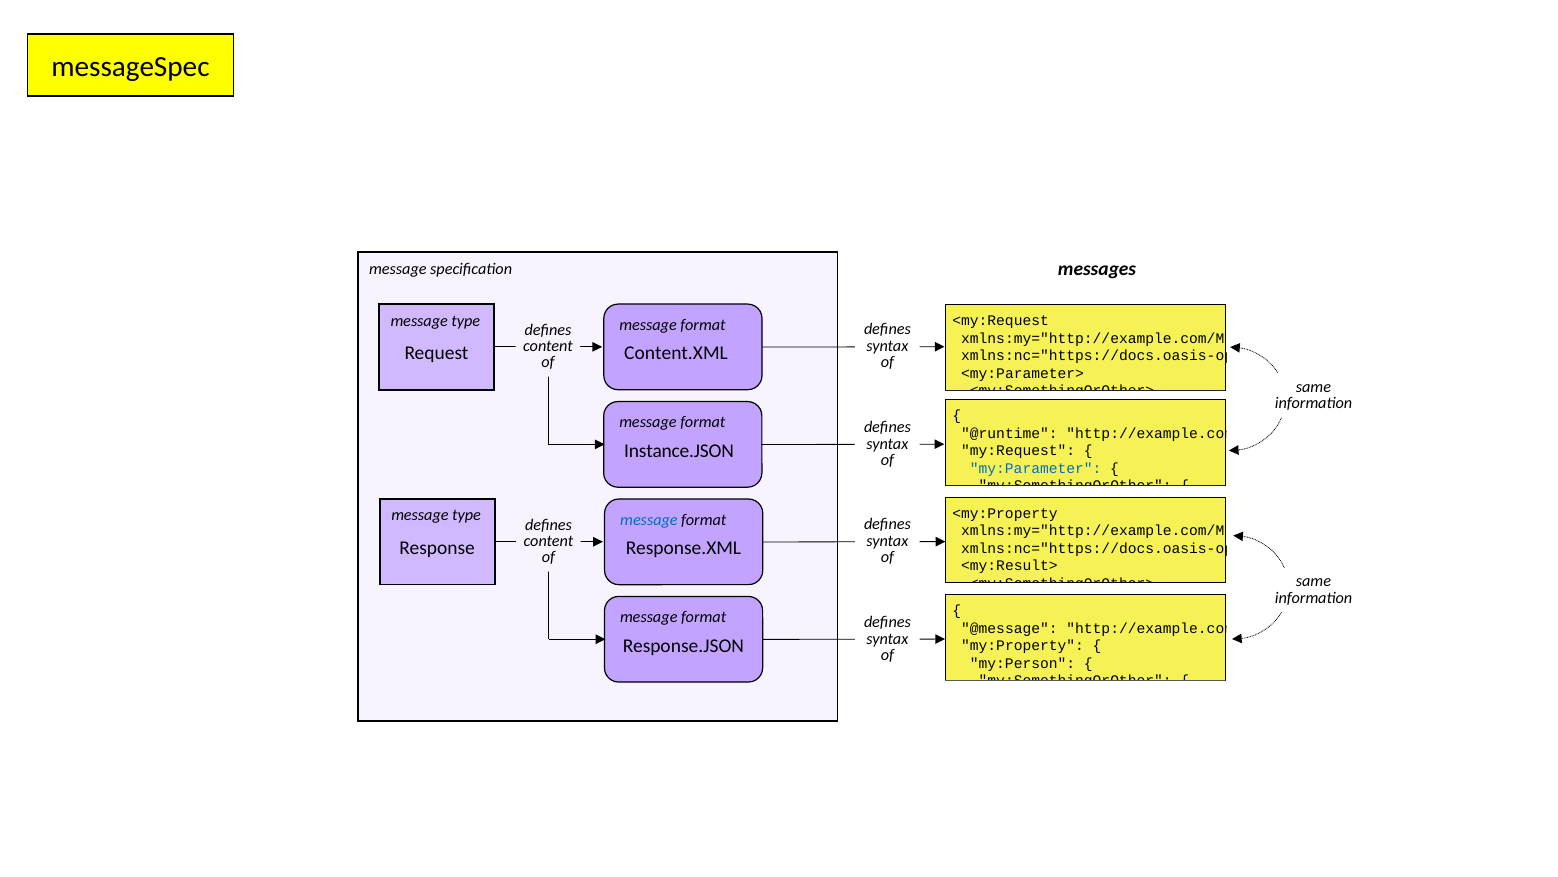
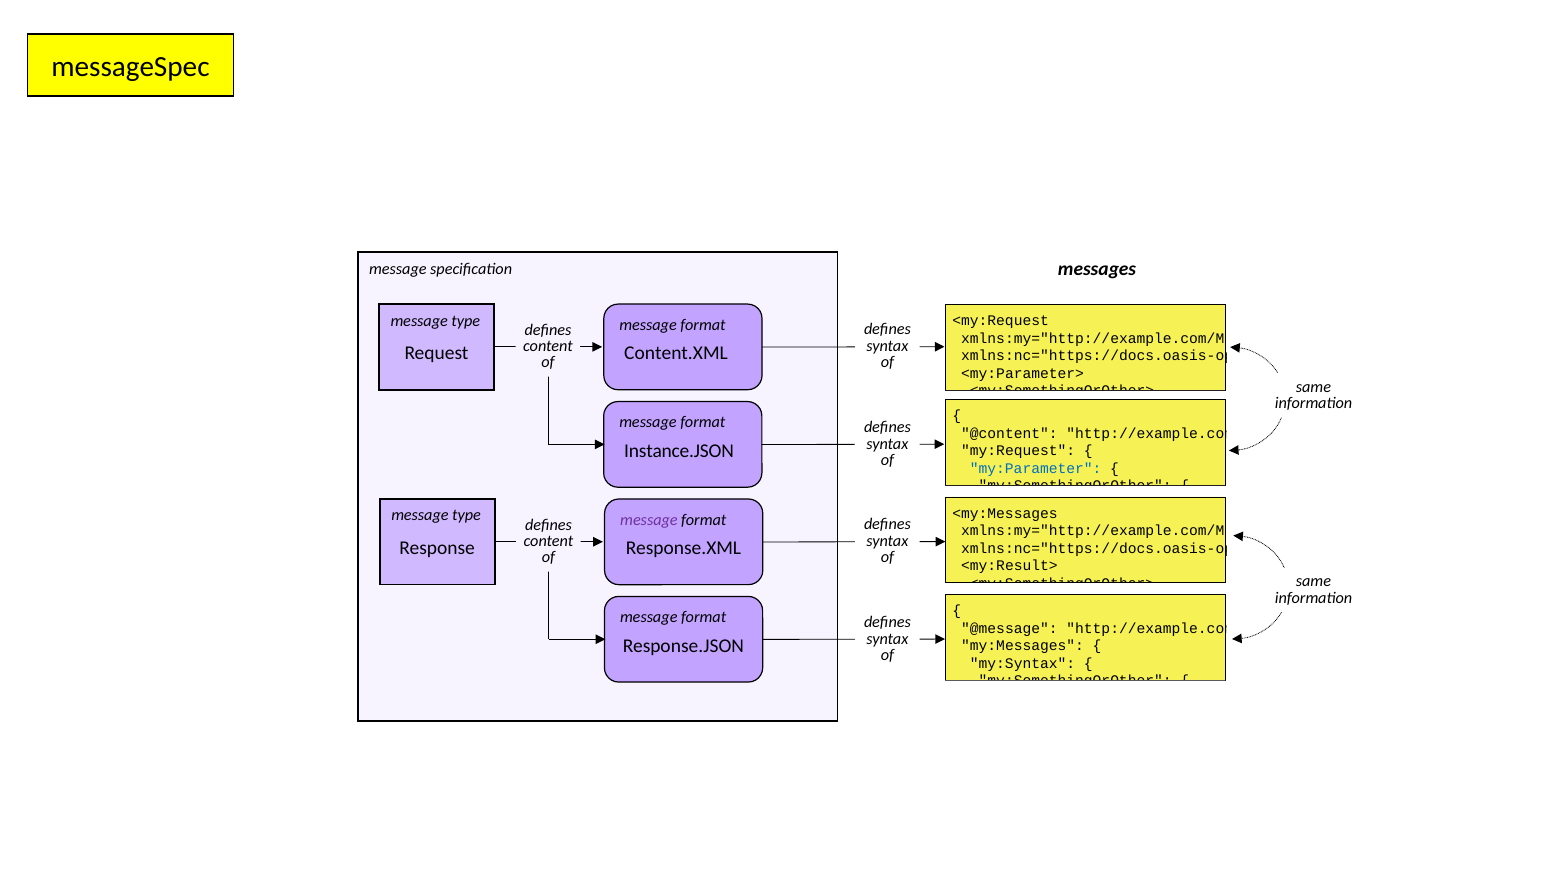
@runtime: @runtime -> @content
<my:Property: <my:Property -> <my:Messages
message at (649, 519) colour: blue -> purple
my:Property: my:Property -> my:Messages
my:Person: my:Person -> my:Syntax
